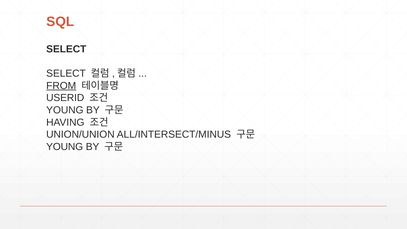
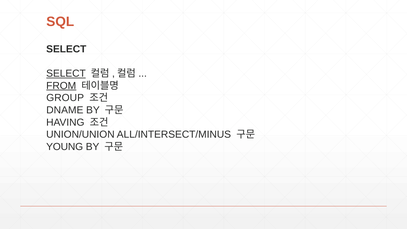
SELECT at (66, 74) underline: none -> present
USERID: USERID -> GROUP
YOUNG at (65, 110): YOUNG -> DNAME
